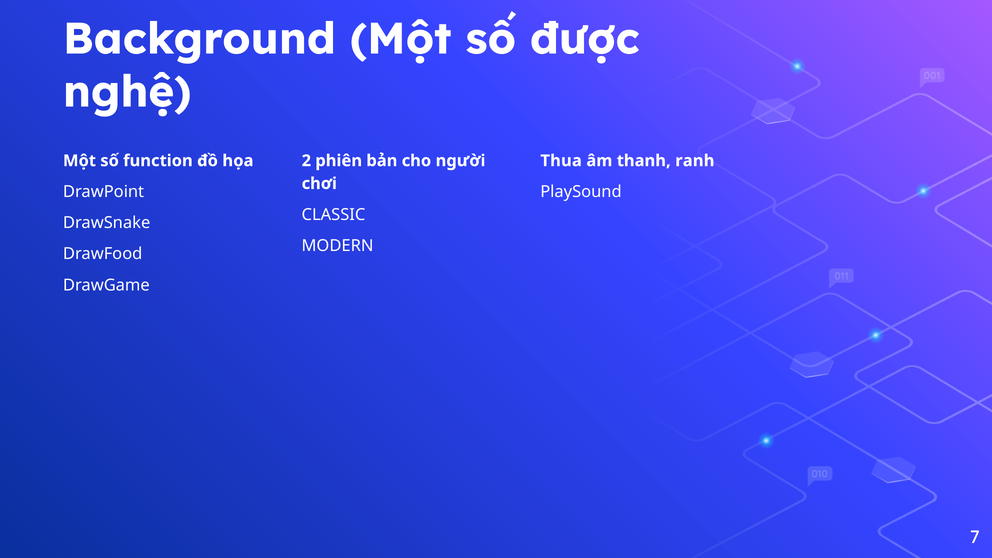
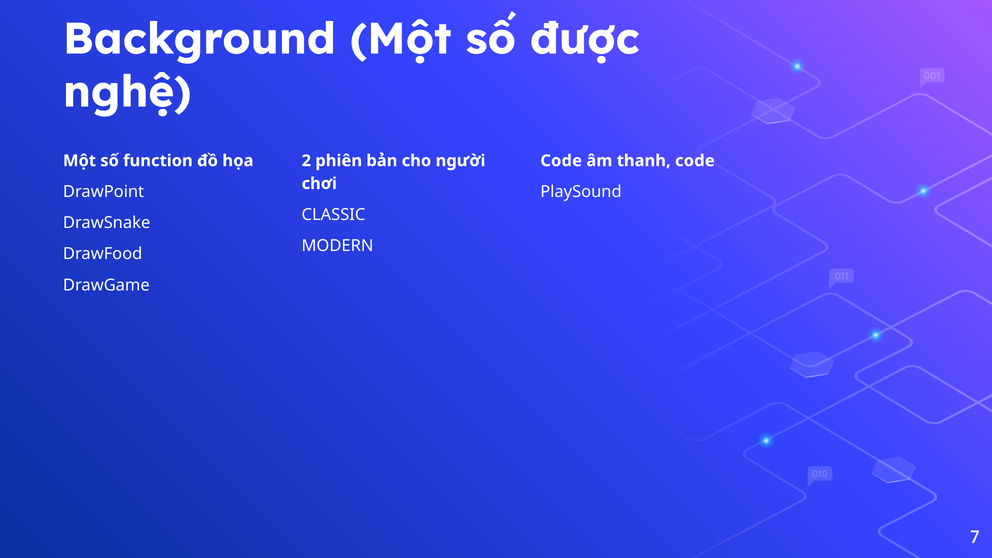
Thua at (561, 161): Thua -> Code
thanh ranh: ranh -> code
